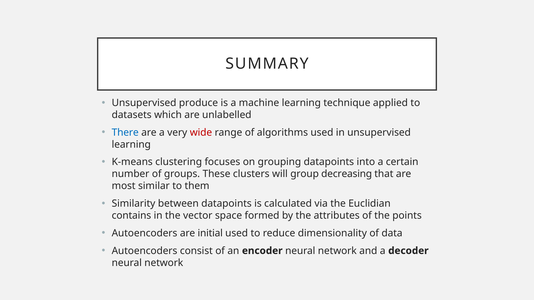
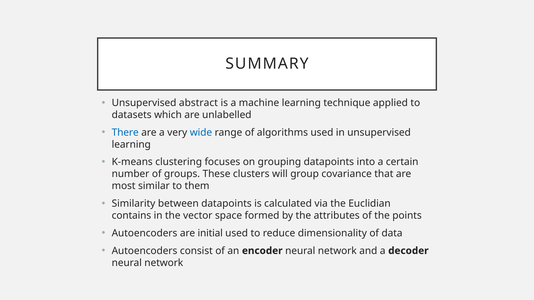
produce: produce -> abstract
wide colour: red -> blue
decreasing: decreasing -> covariance
